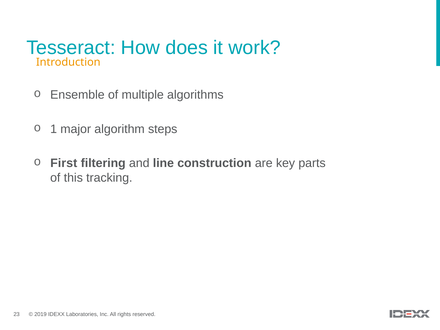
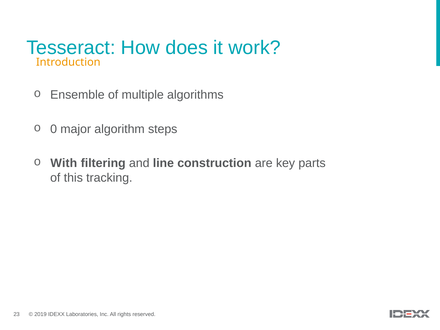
1: 1 -> 0
First: First -> With
